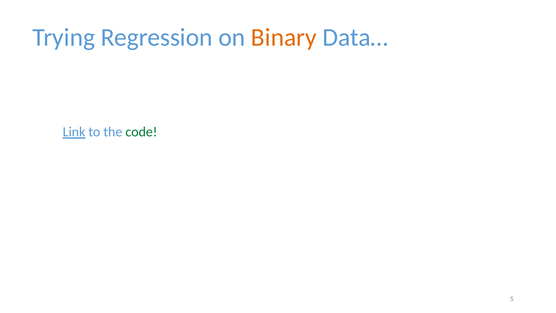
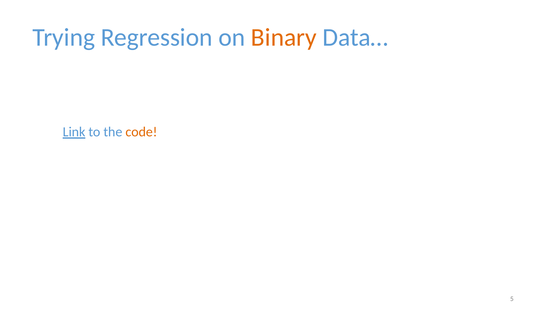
code colour: green -> orange
